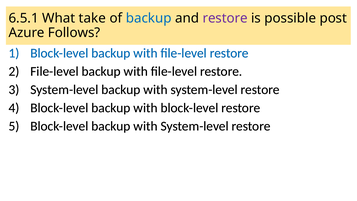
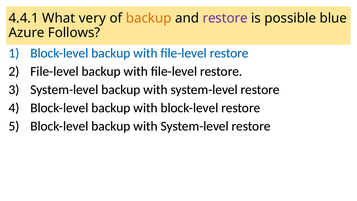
6.5.1: 6.5.1 -> 4.4.1
take: take -> very
backup at (149, 18) colour: blue -> orange
post: post -> blue
